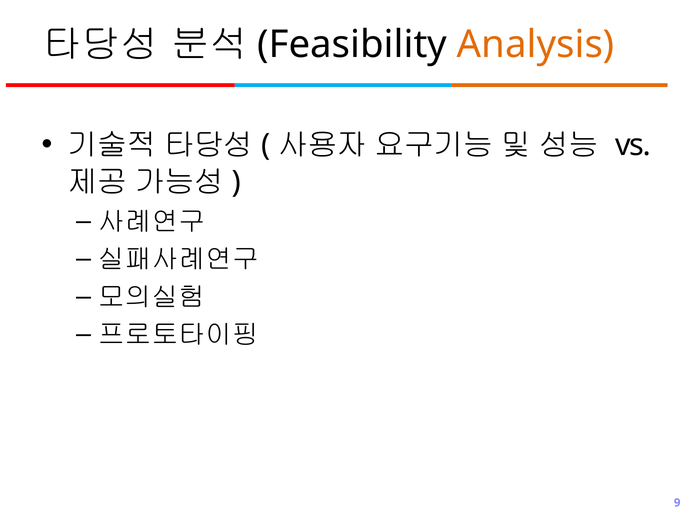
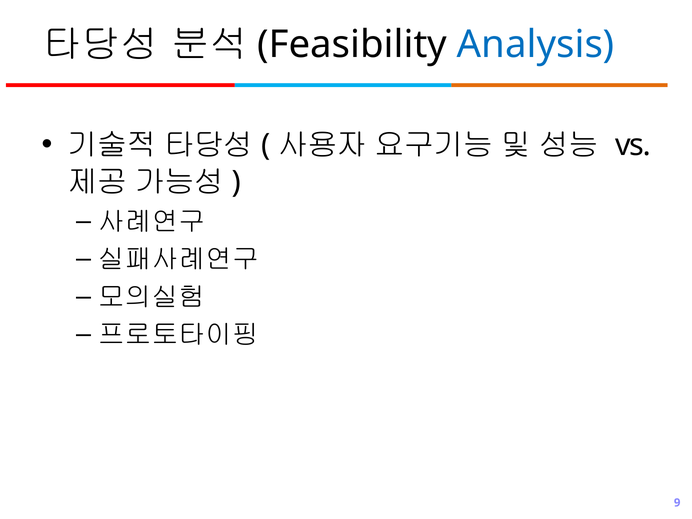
Analysis colour: orange -> blue
